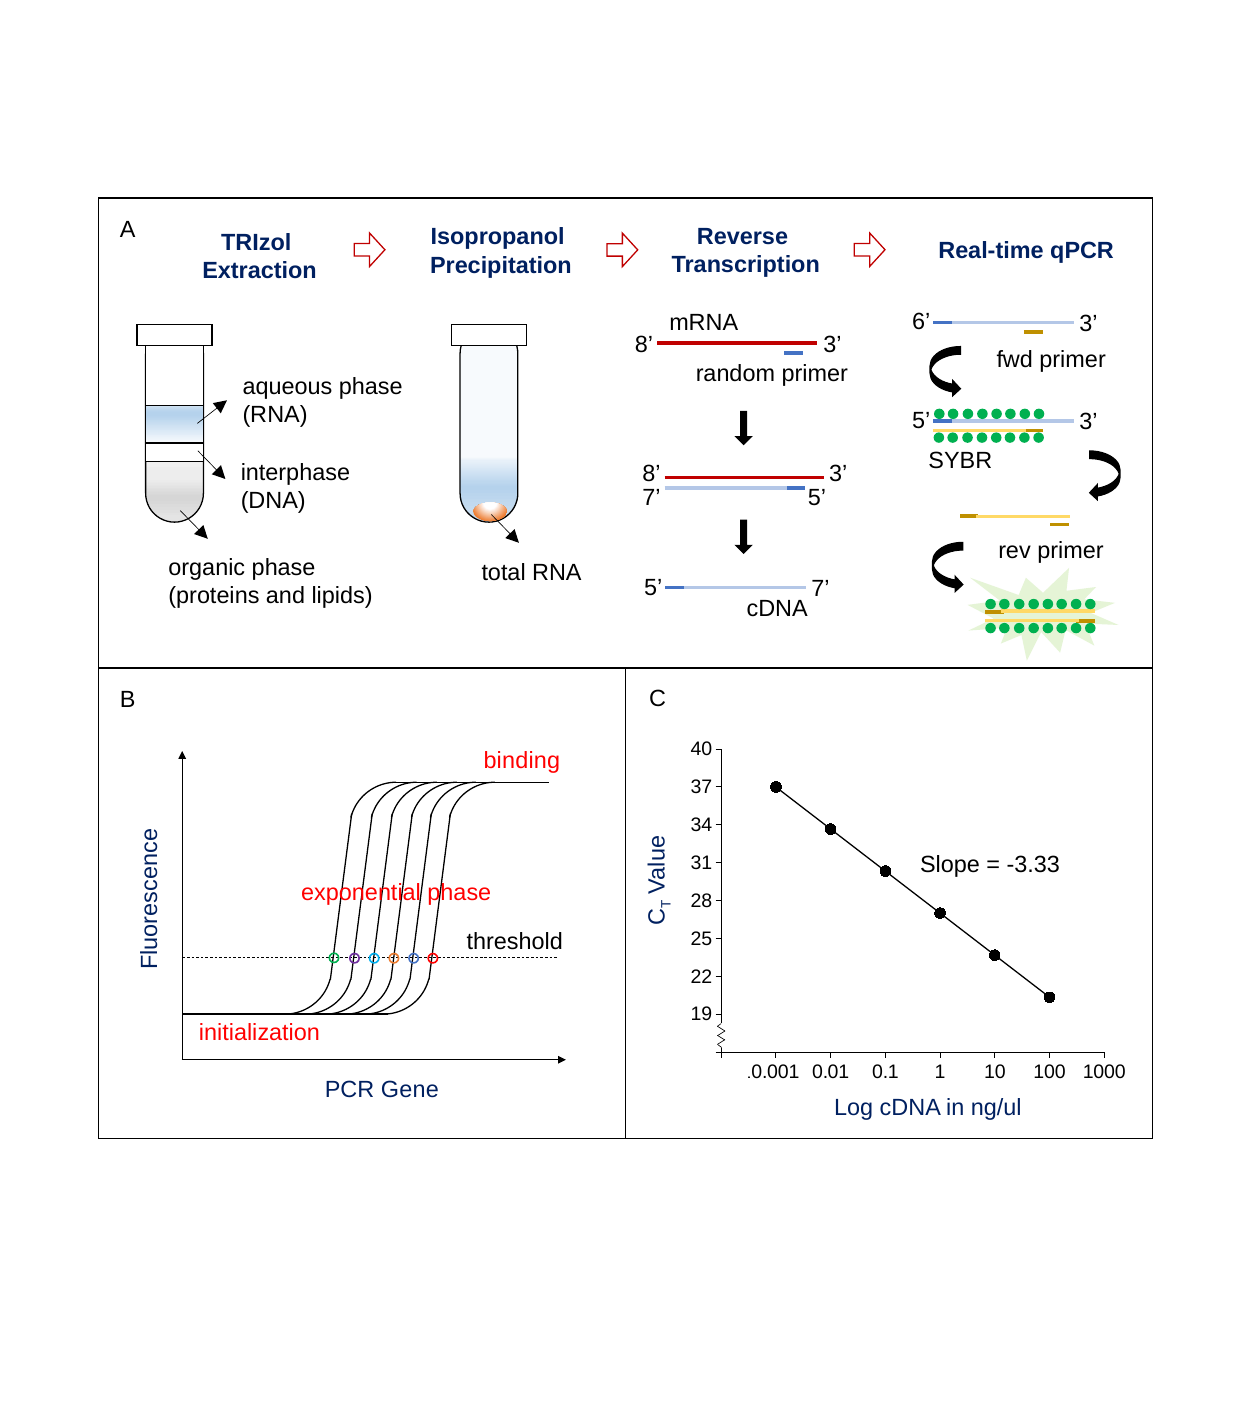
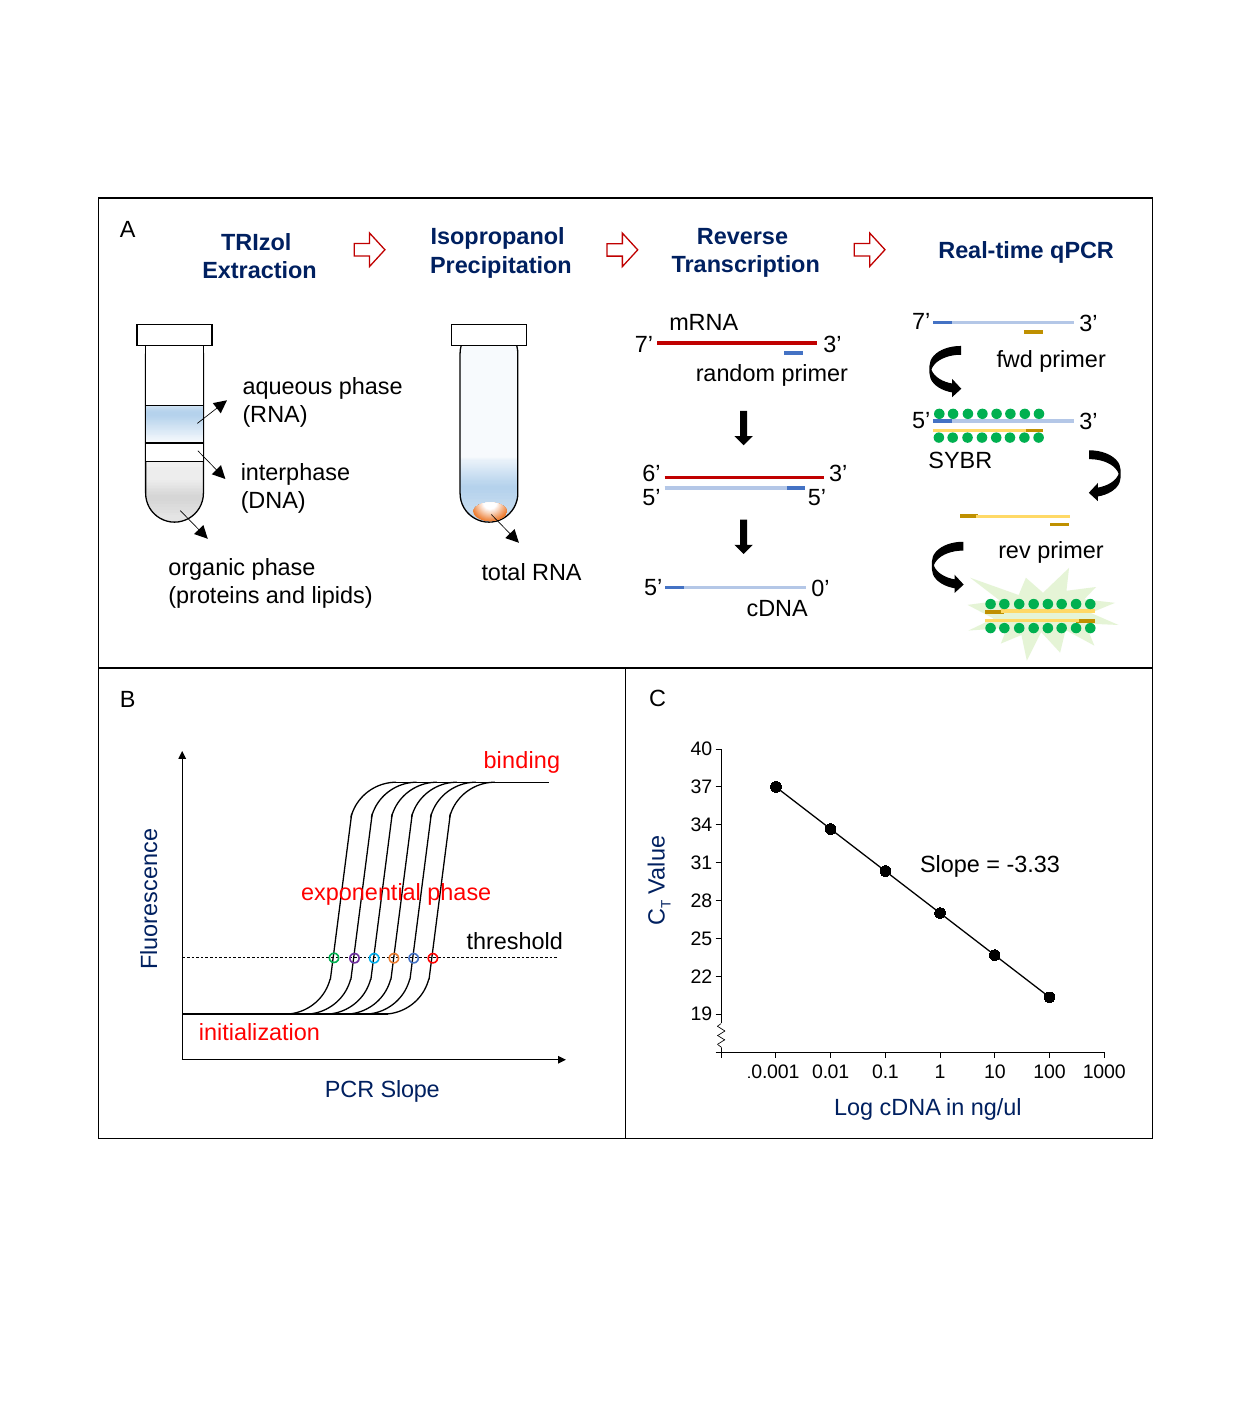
6 at (921, 322): 6 -> 7
8 at (644, 344): 8 -> 7
8 at (652, 474): 8 -> 6
7 at (652, 498): 7 -> 5
5 7: 7 -> 0
PCR Gene: Gene -> Slope
